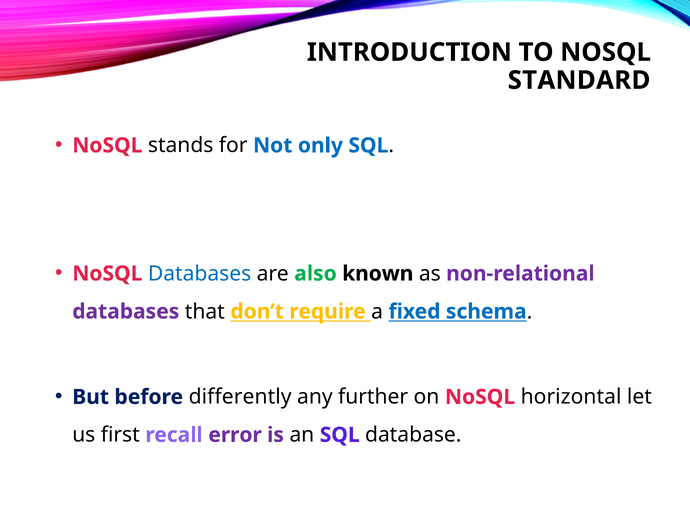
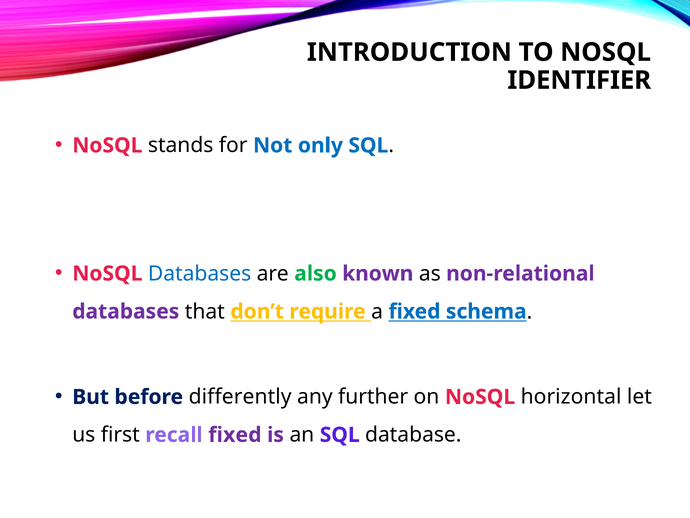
STANDARD: STANDARD -> IDENTIFIER
known colour: black -> purple
recall error: error -> fixed
